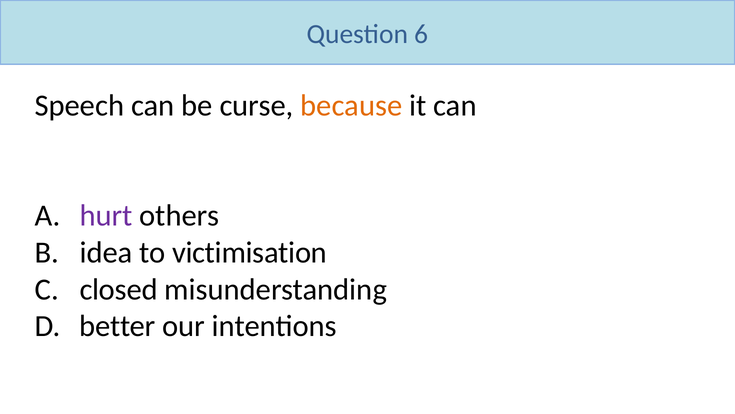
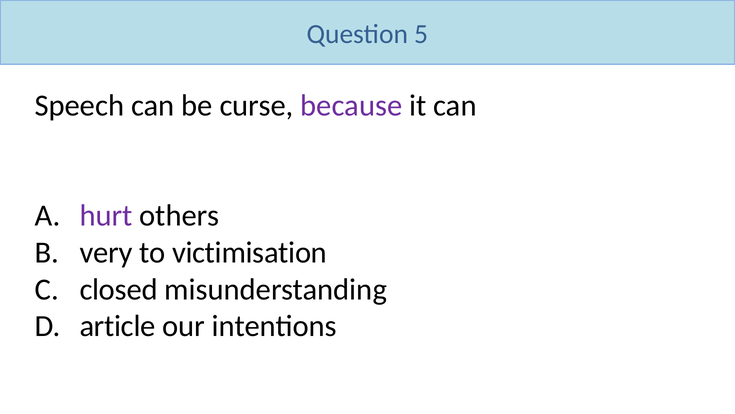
6: 6 -> 5
because colour: orange -> purple
idea: idea -> very
better: better -> article
